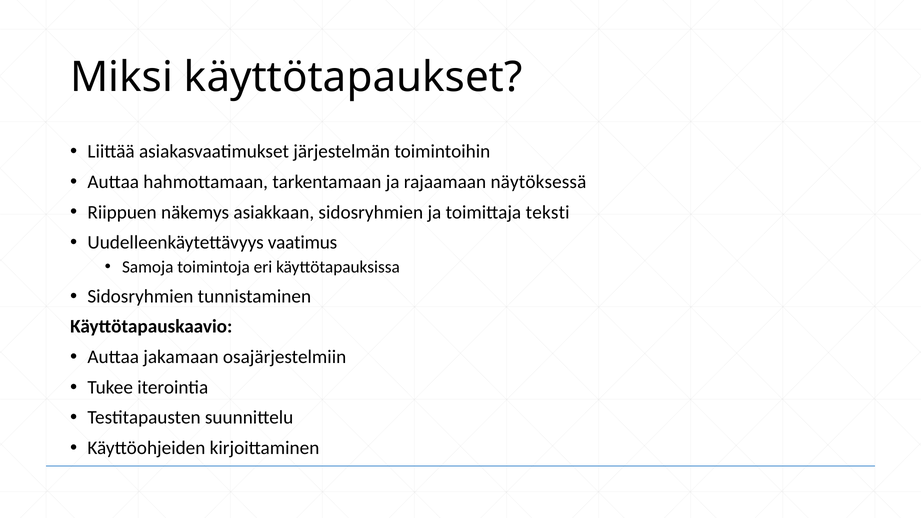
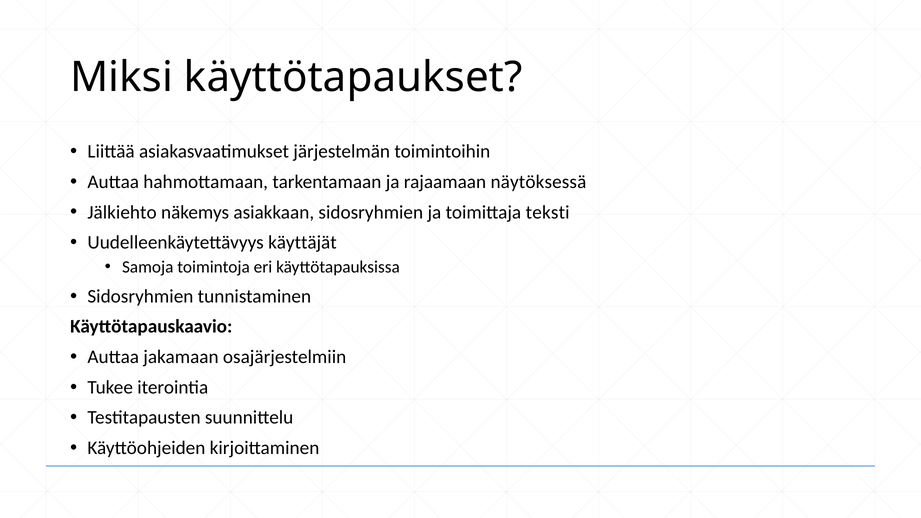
Riippuen: Riippuen -> Jälkiehto
vaatimus: vaatimus -> käyttäjät
